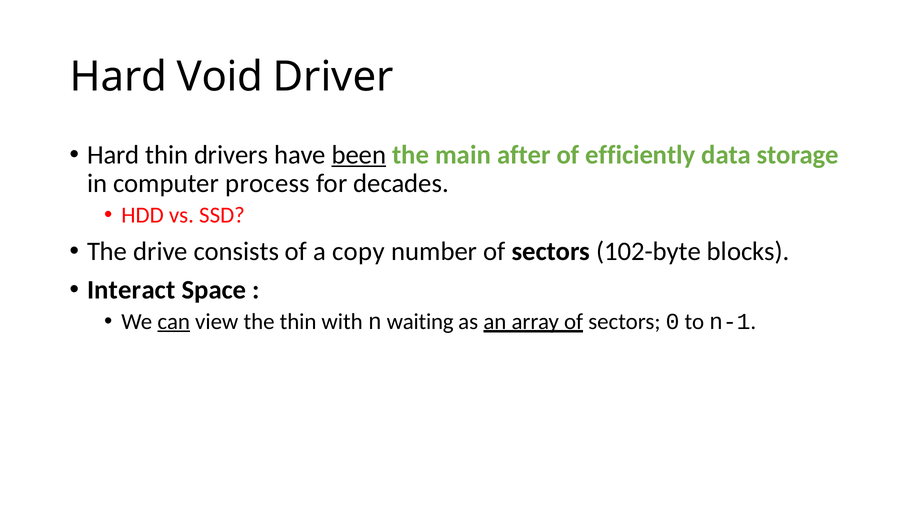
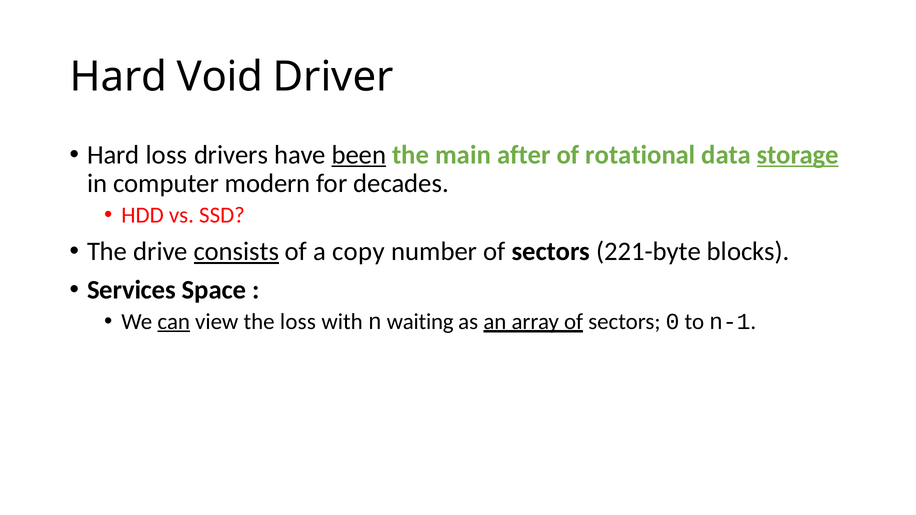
Hard thin: thin -> loss
efficiently: efficiently -> rotational
storage underline: none -> present
process: process -> modern
consists underline: none -> present
102-byte: 102-byte -> 221-byte
Interact: Interact -> Services
the thin: thin -> loss
